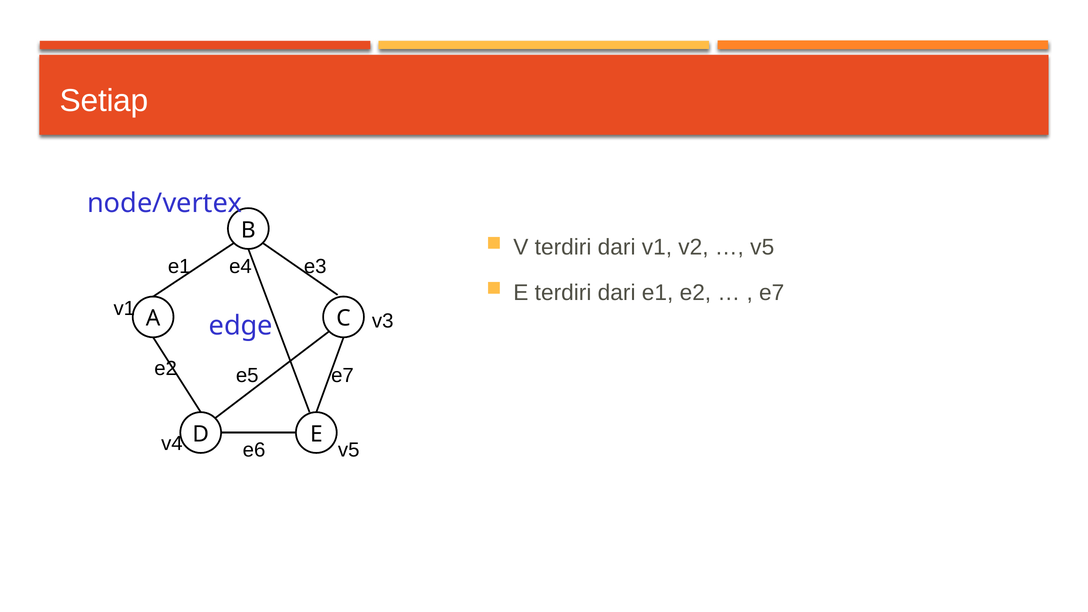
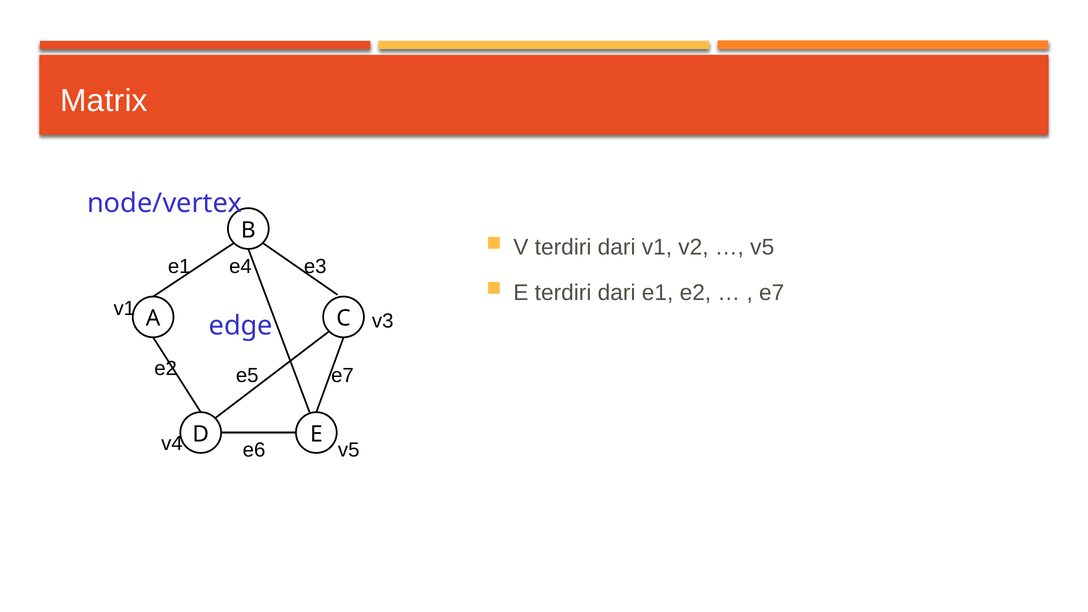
Setiap: Setiap -> Matrix
